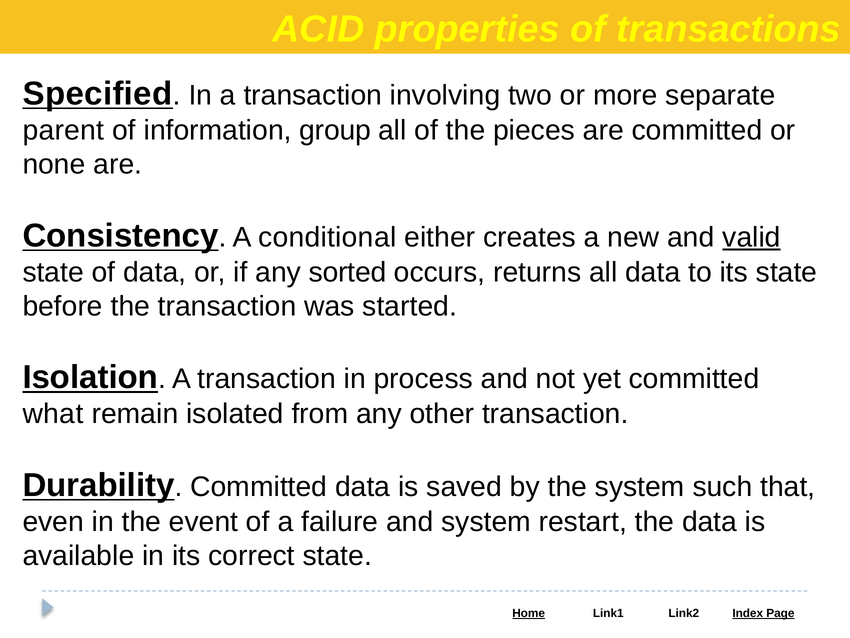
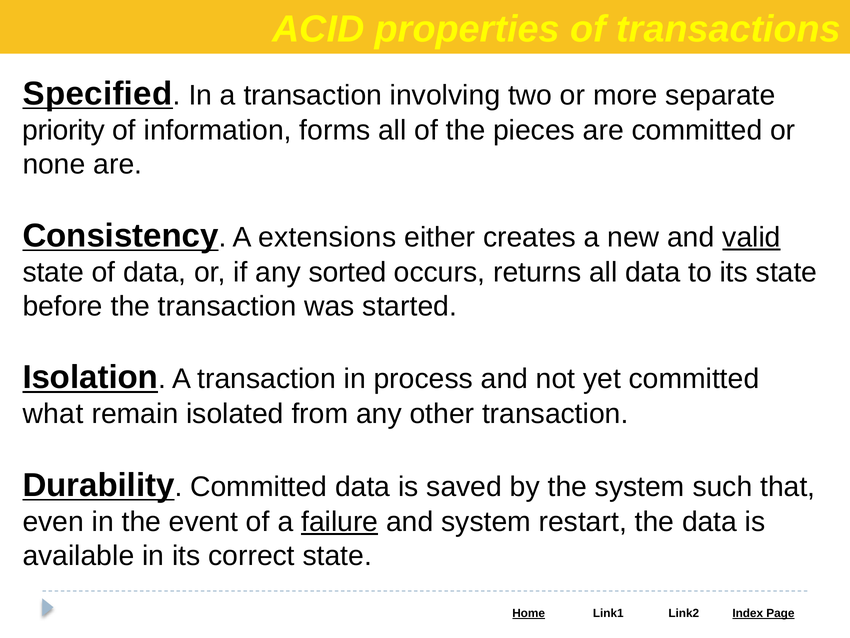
parent: parent -> priority
group: group -> forms
conditional: conditional -> extensions
failure underline: none -> present
